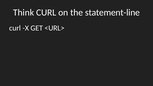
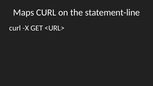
Think: Think -> Maps
